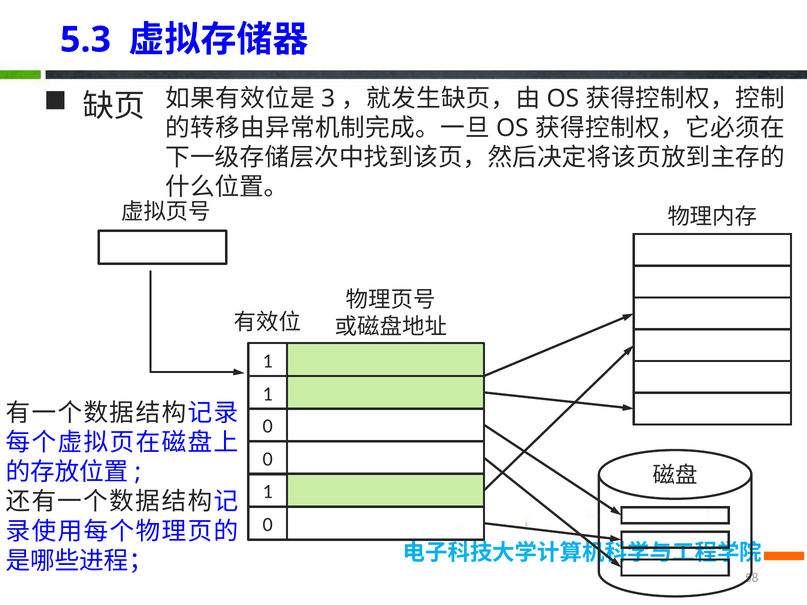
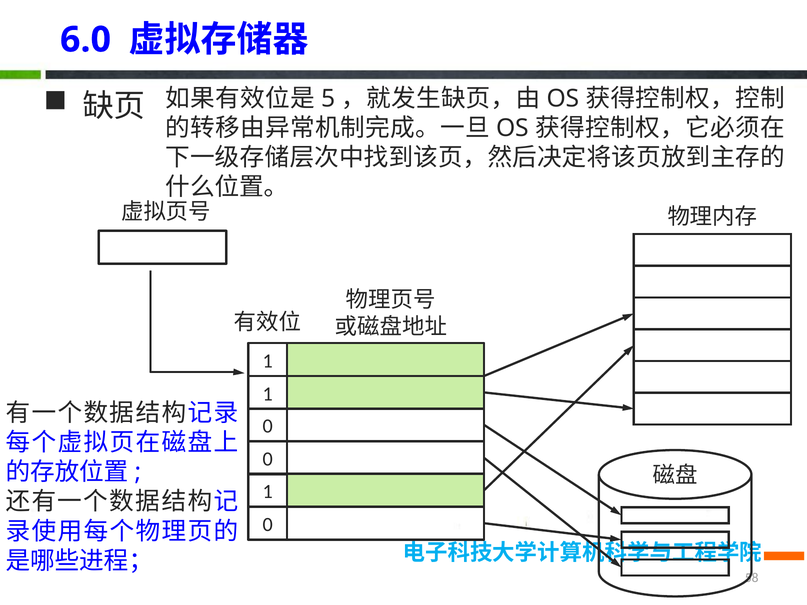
5.3: 5.3 -> 6.0
3: 3 -> 5
